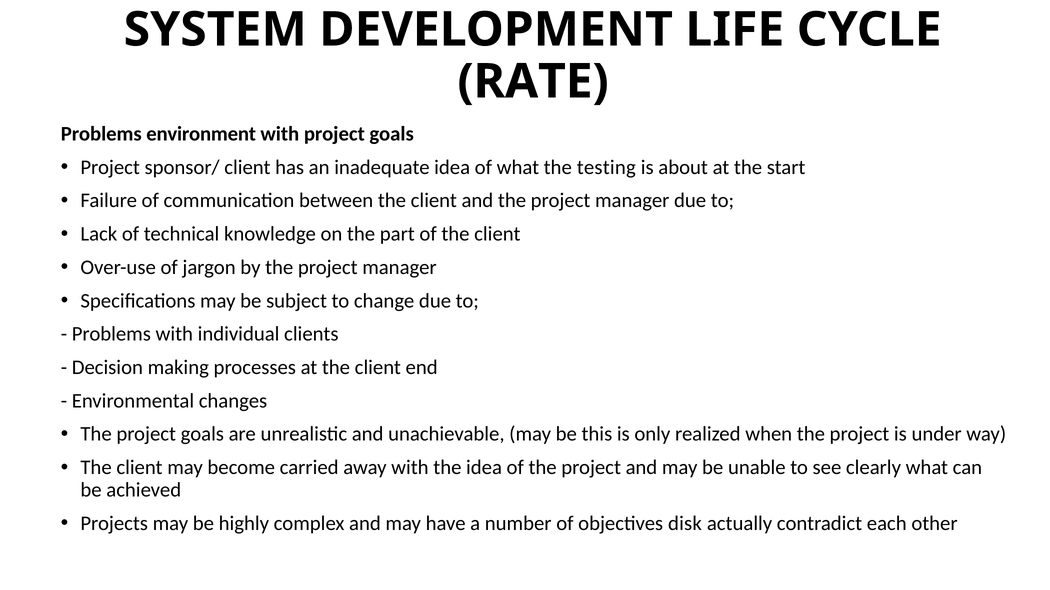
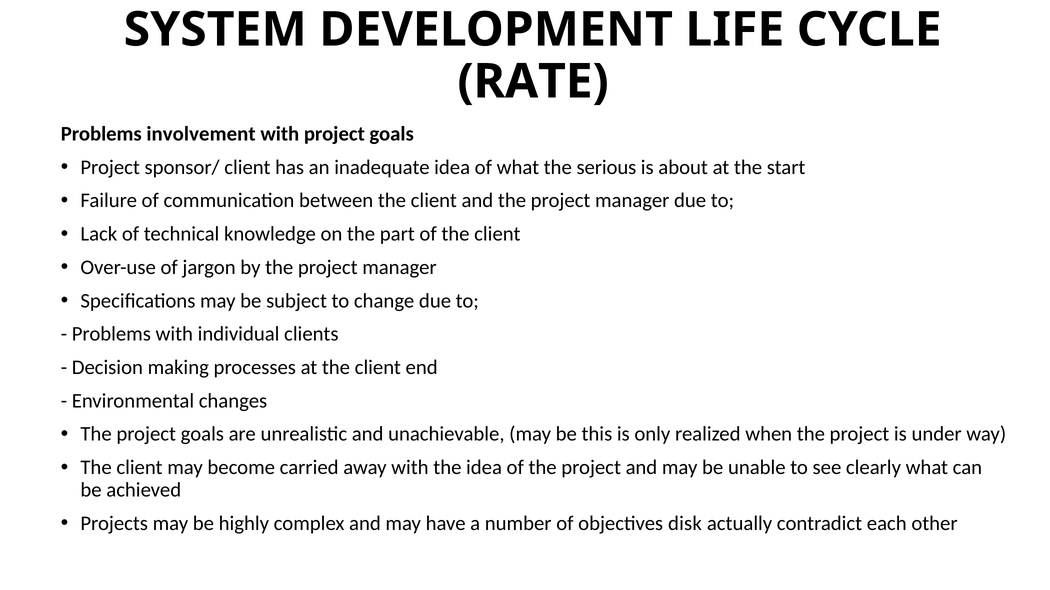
environment: environment -> involvement
testing: testing -> serious
